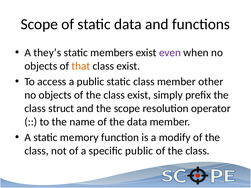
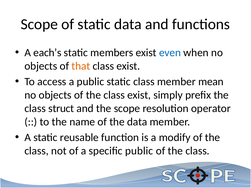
they’s: they’s -> each’s
even colour: purple -> blue
other: other -> mean
memory: memory -> reusable
